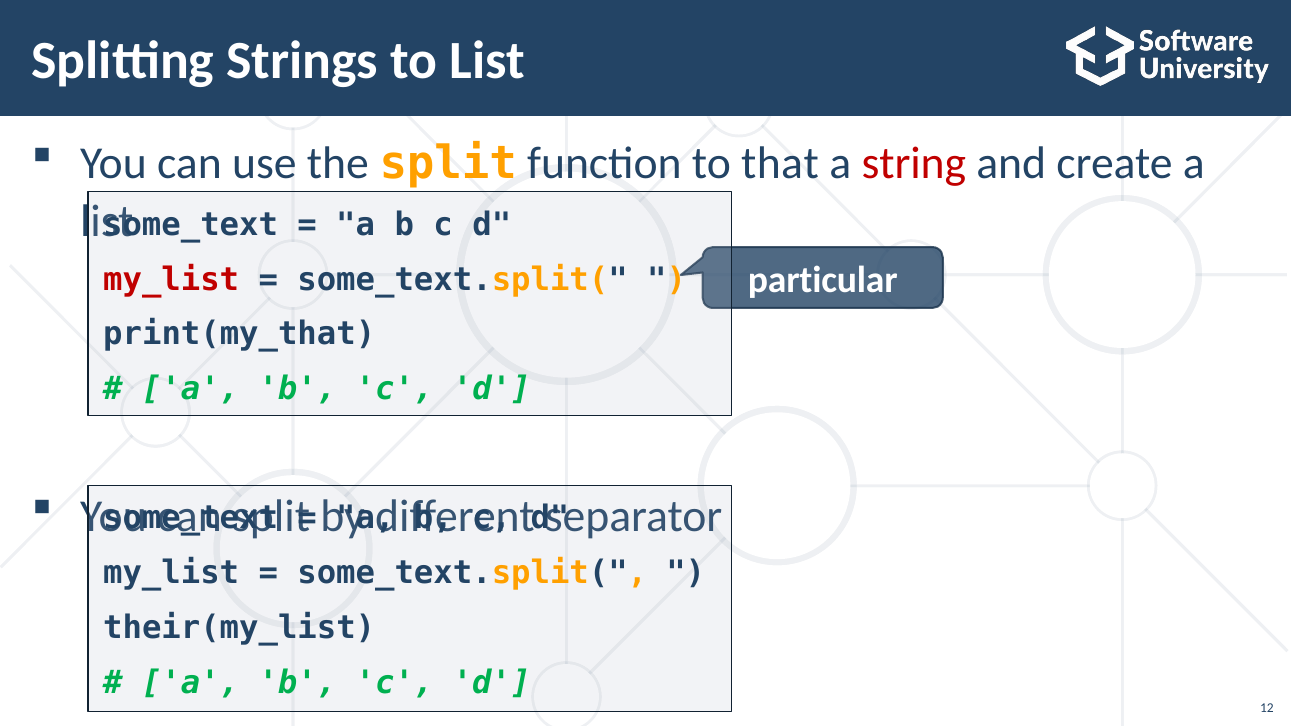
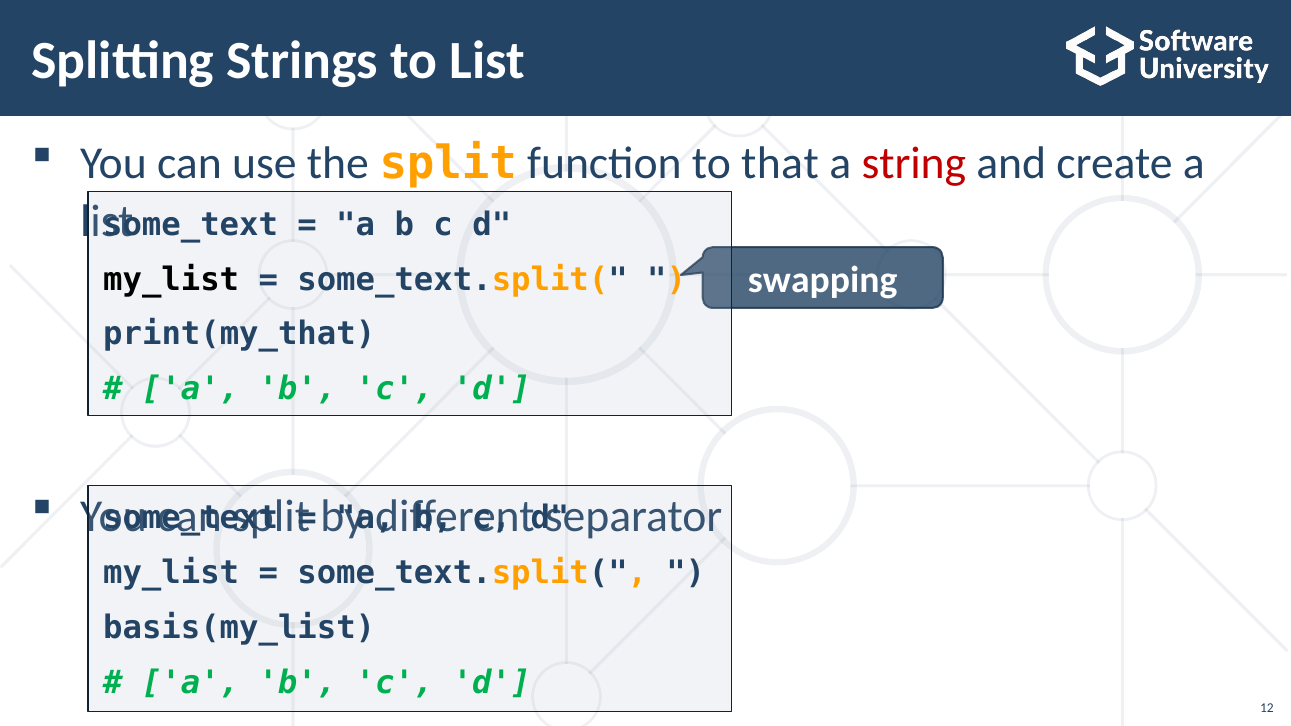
particular: particular -> swapping
my_list at (171, 279) colour: red -> black
their(my_list: their(my_list -> basis(my_list
